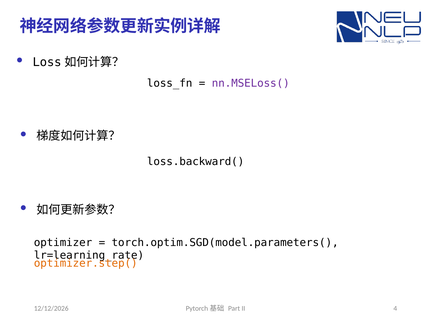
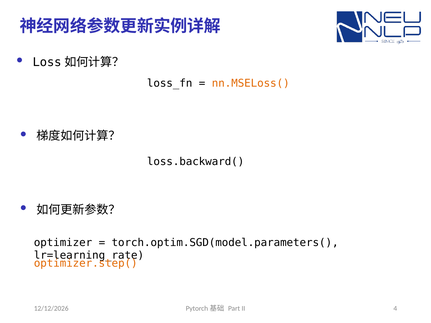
nn.MSELoss( colour: purple -> orange
